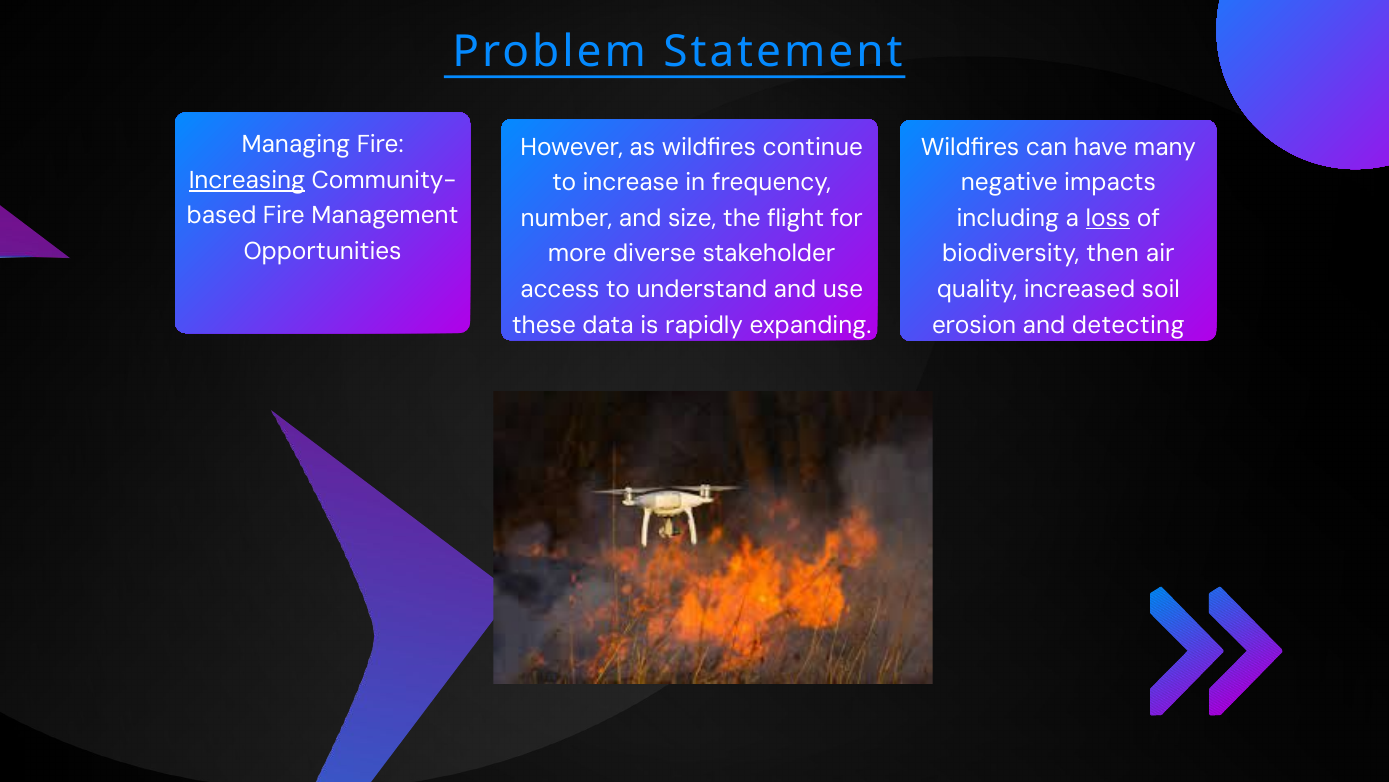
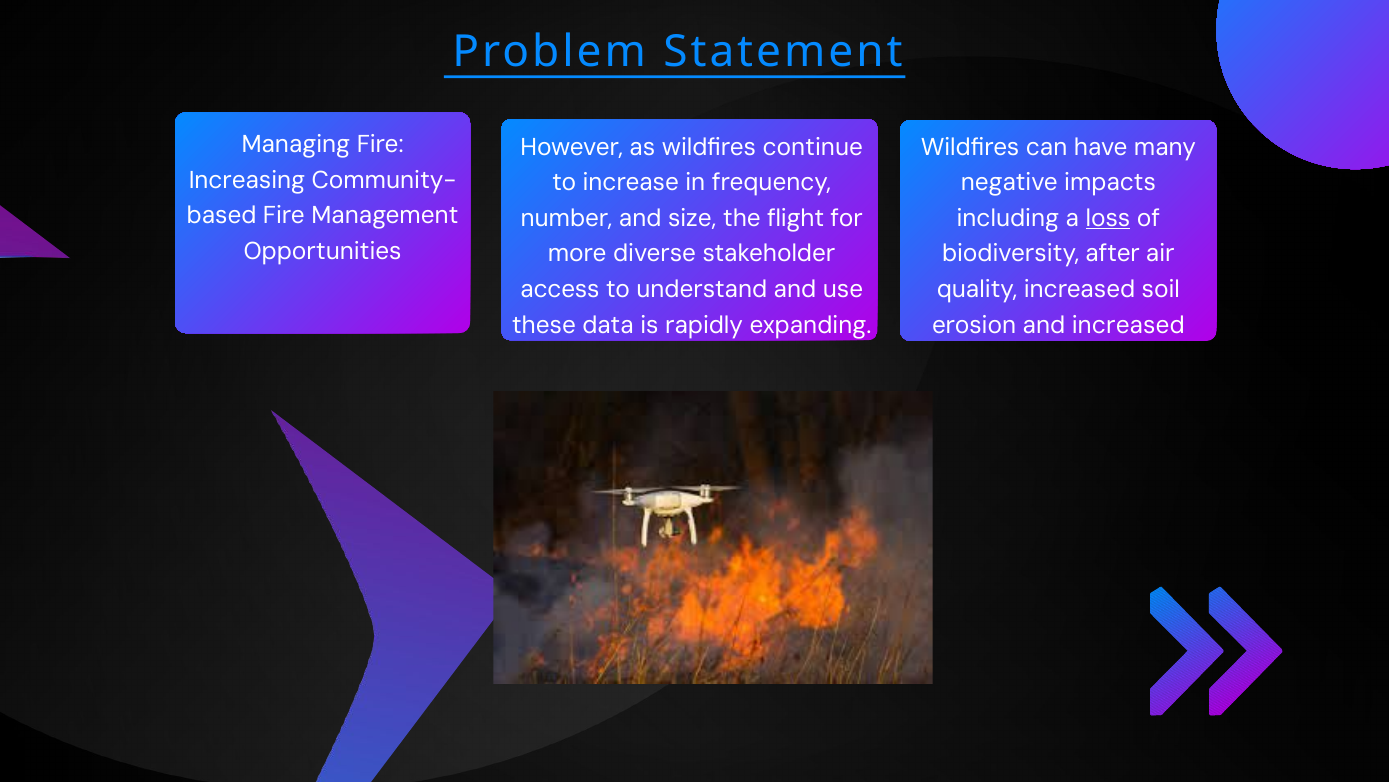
Increasing underline: present -> none
then: then -> after
and detecting: detecting -> increased
